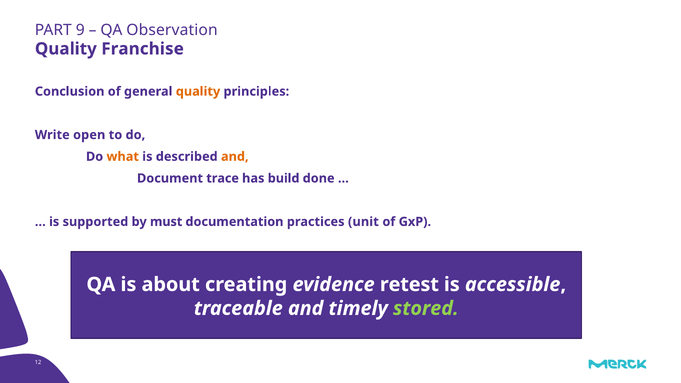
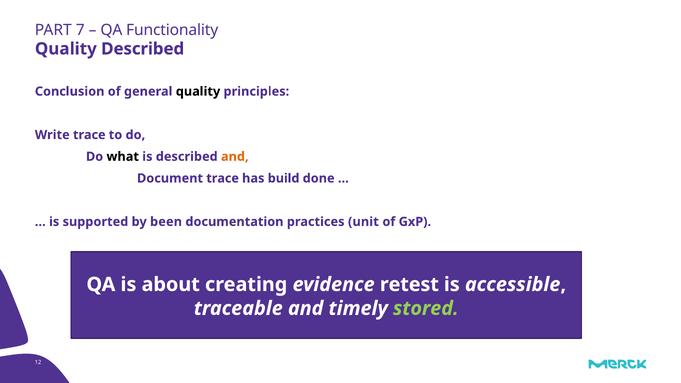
9: 9 -> 7
Observation: Observation -> Functionality
Quality Franchise: Franchise -> Described
quality at (198, 91) colour: orange -> black
Write open: open -> trace
what colour: orange -> black
must: must -> been
